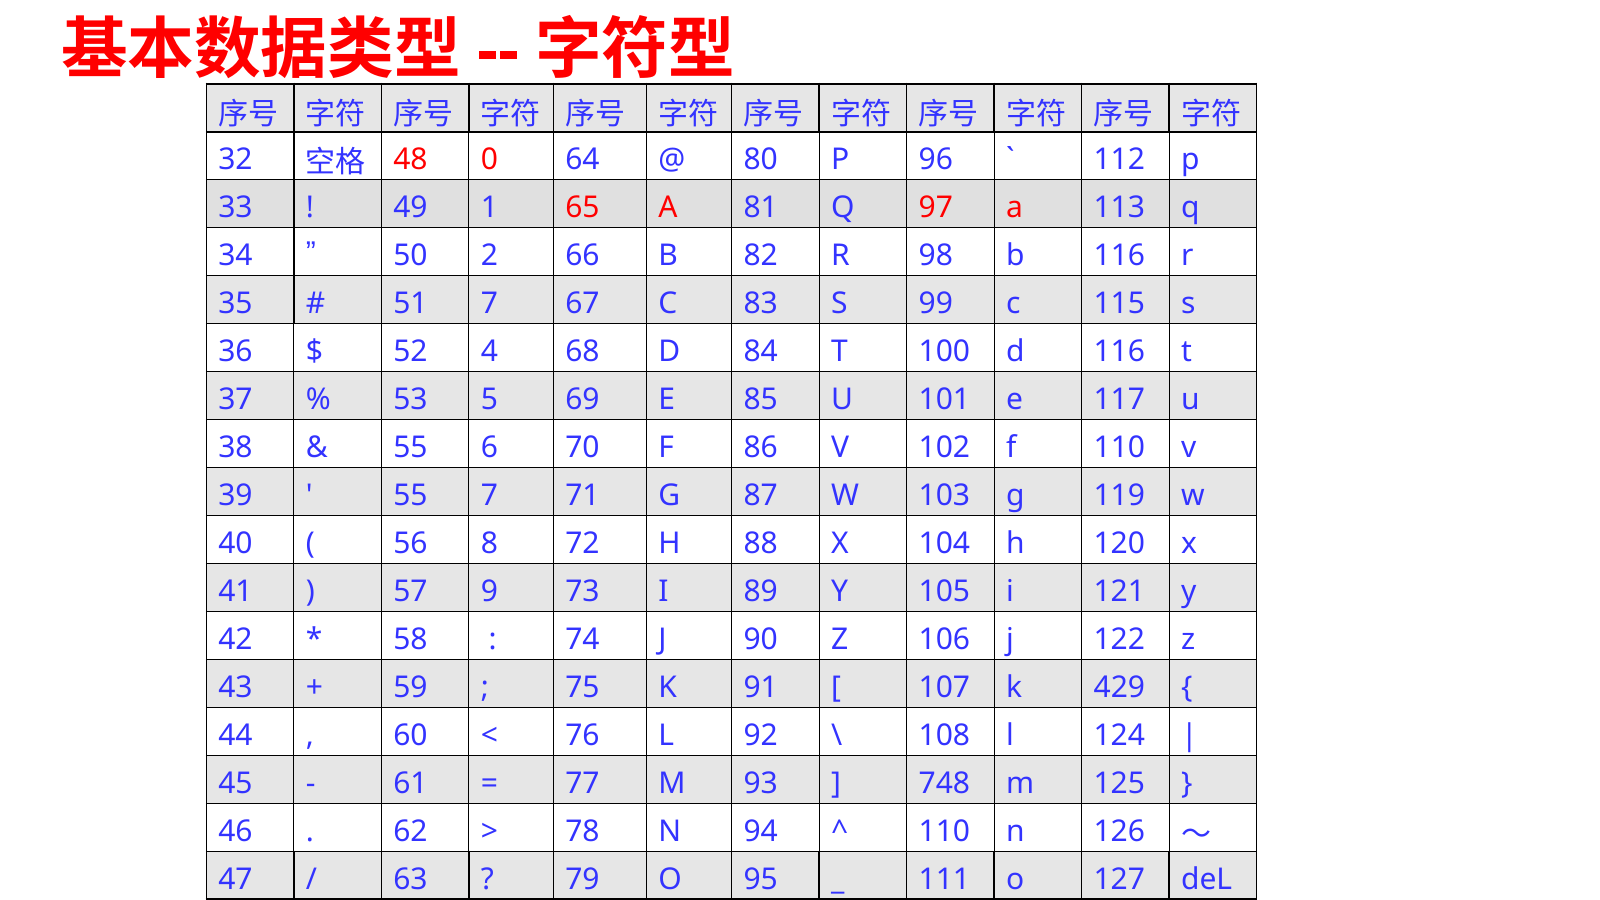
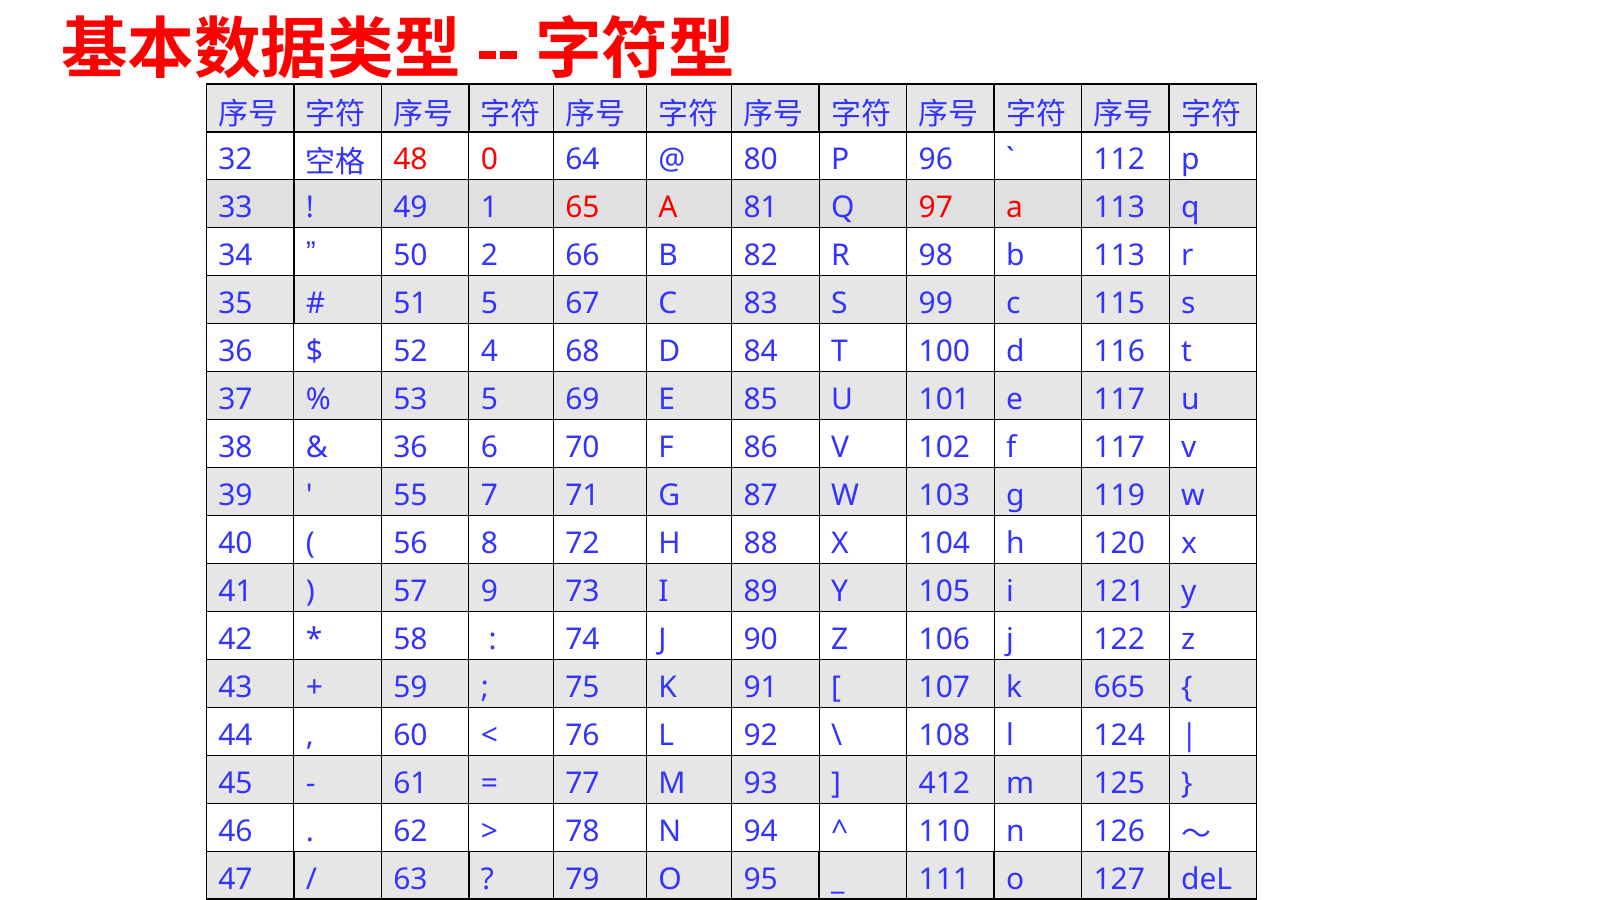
b 116: 116 -> 113
51 7: 7 -> 5
55 at (410, 448): 55 -> 36
f 110: 110 -> 117
429: 429 -> 665
748: 748 -> 412
